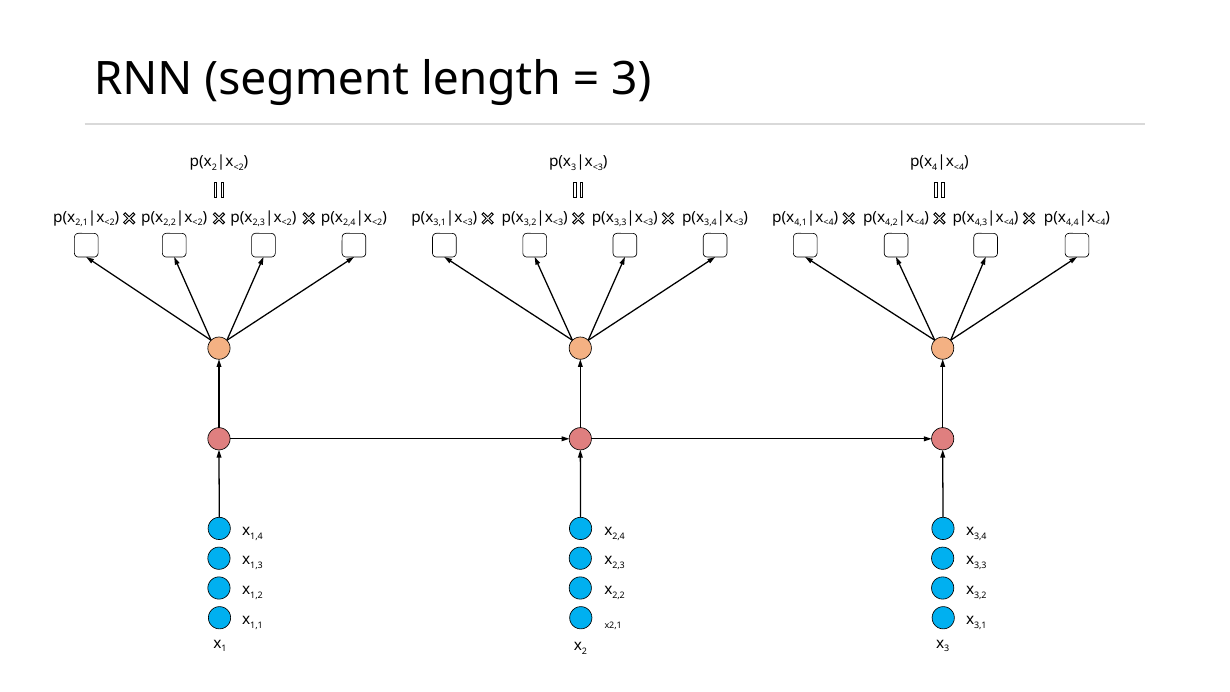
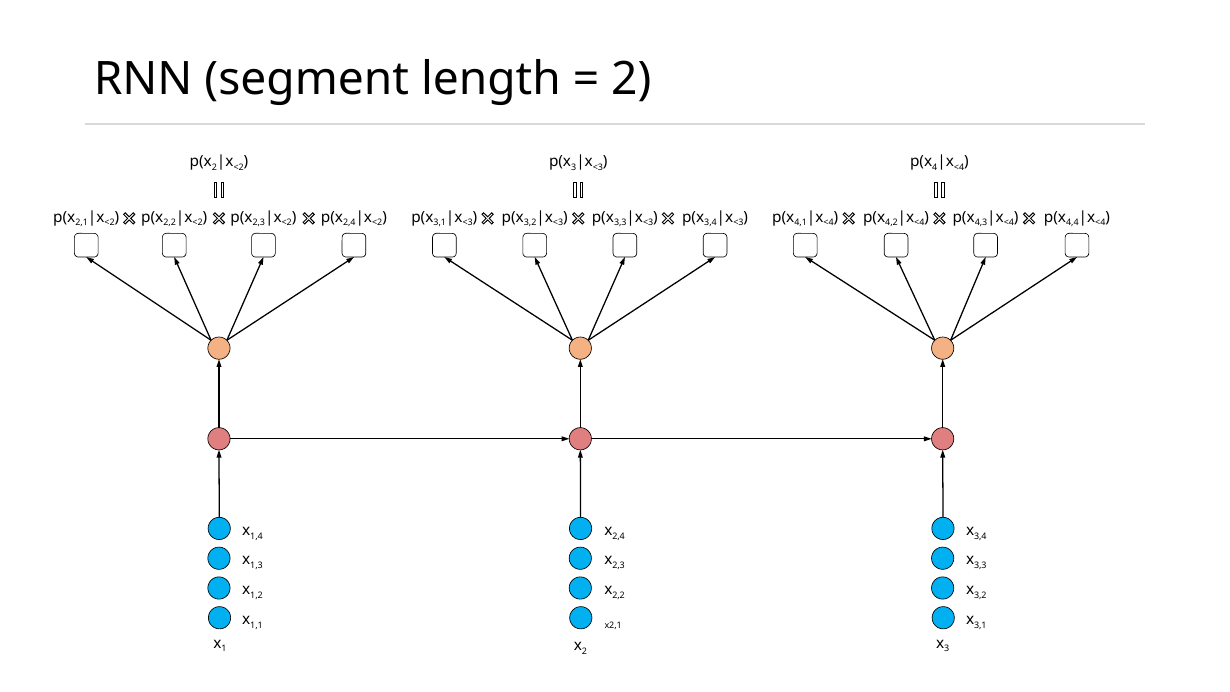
3 at (631, 80): 3 -> 2
